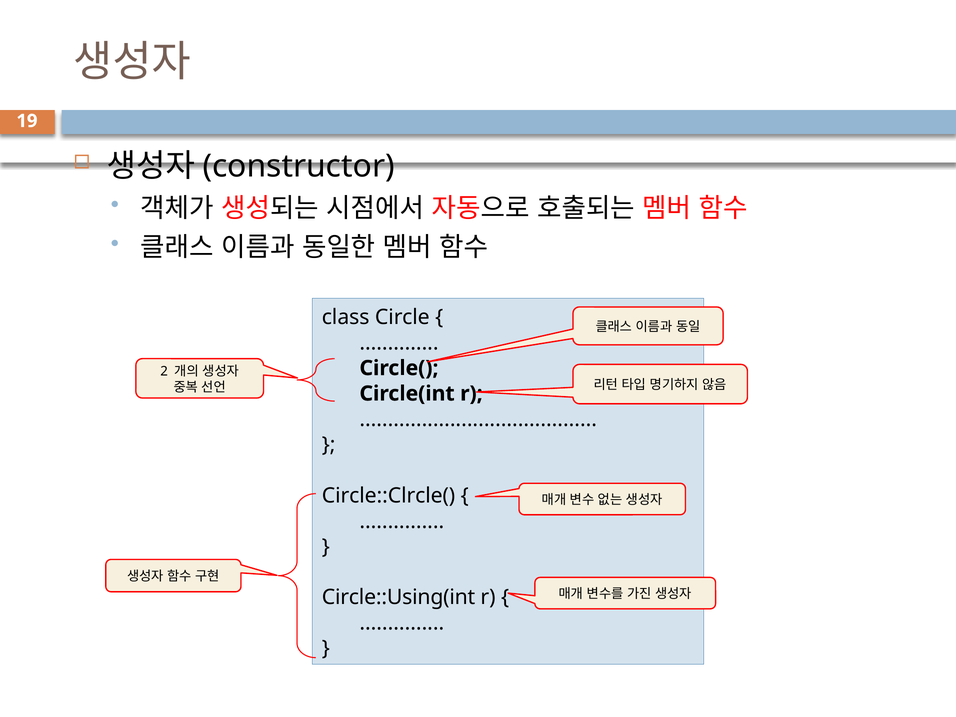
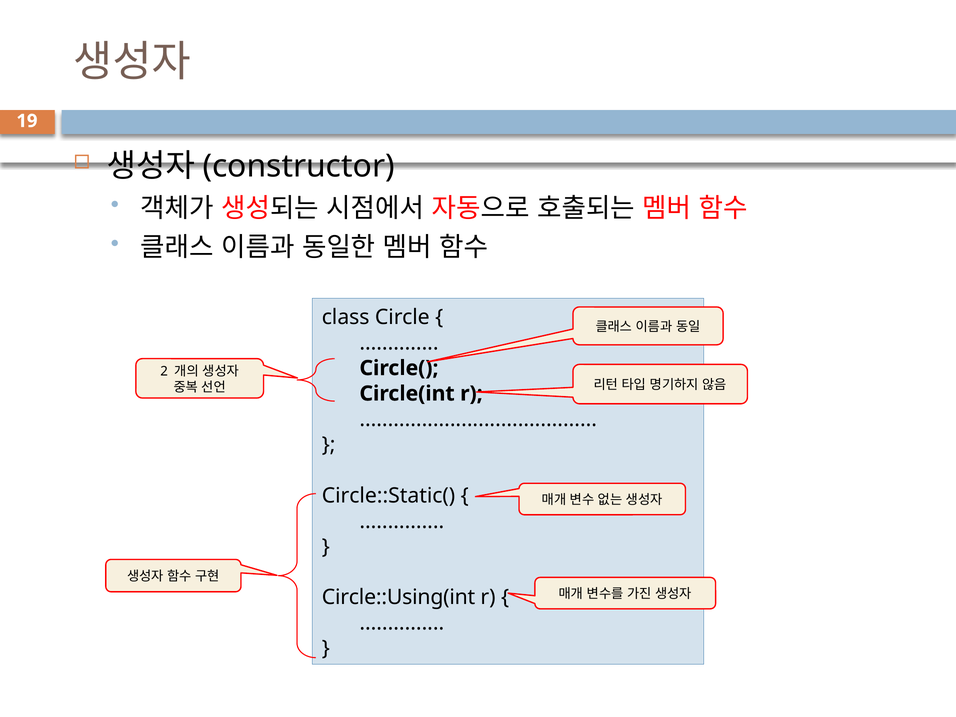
Circle::Clrcle(: Circle::Clrcle( -> Circle::Static(
